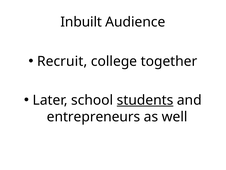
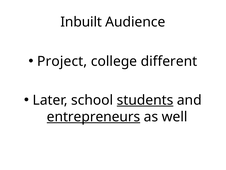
Recruit: Recruit -> Project
together: together -> different
entrepreneurs underline: none -> present
